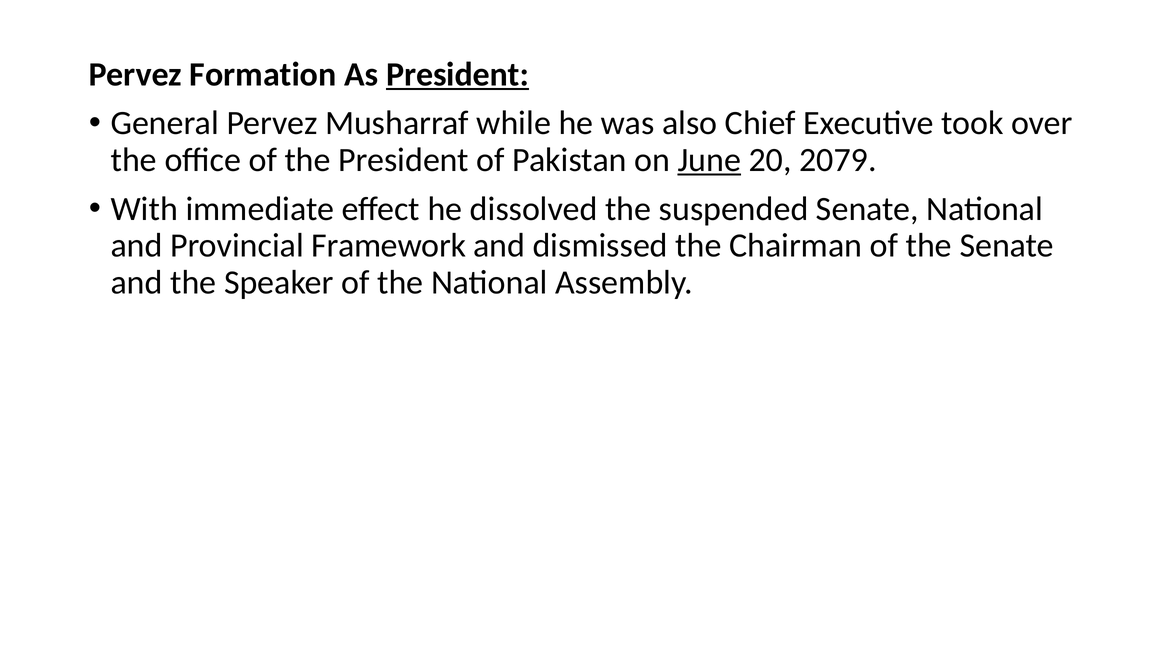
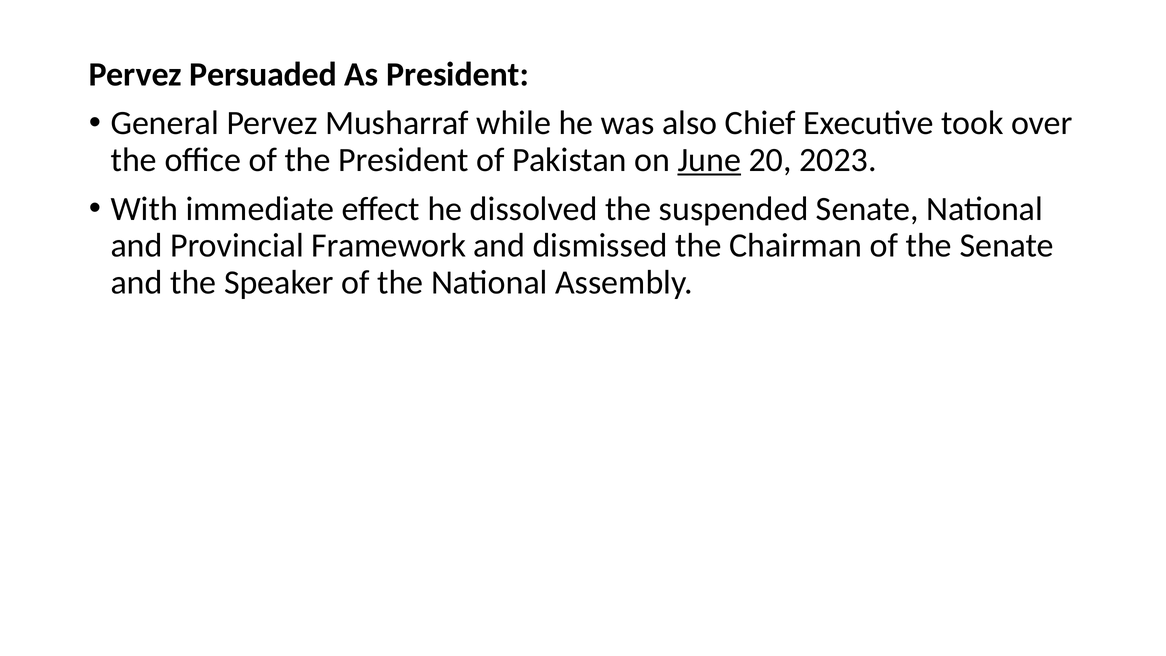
Formation: Formation -> Persuaded
President at (458, 74) underline: present -> none
2079: 2079 -> 2023
